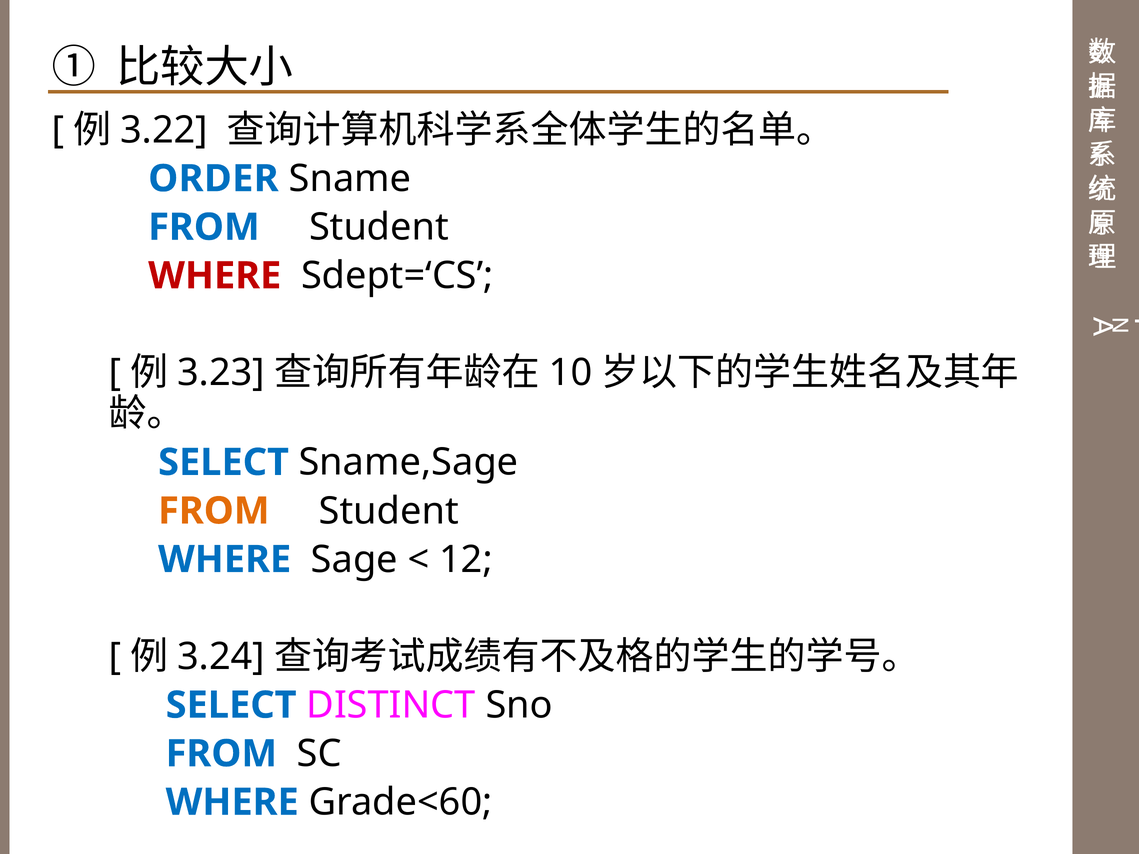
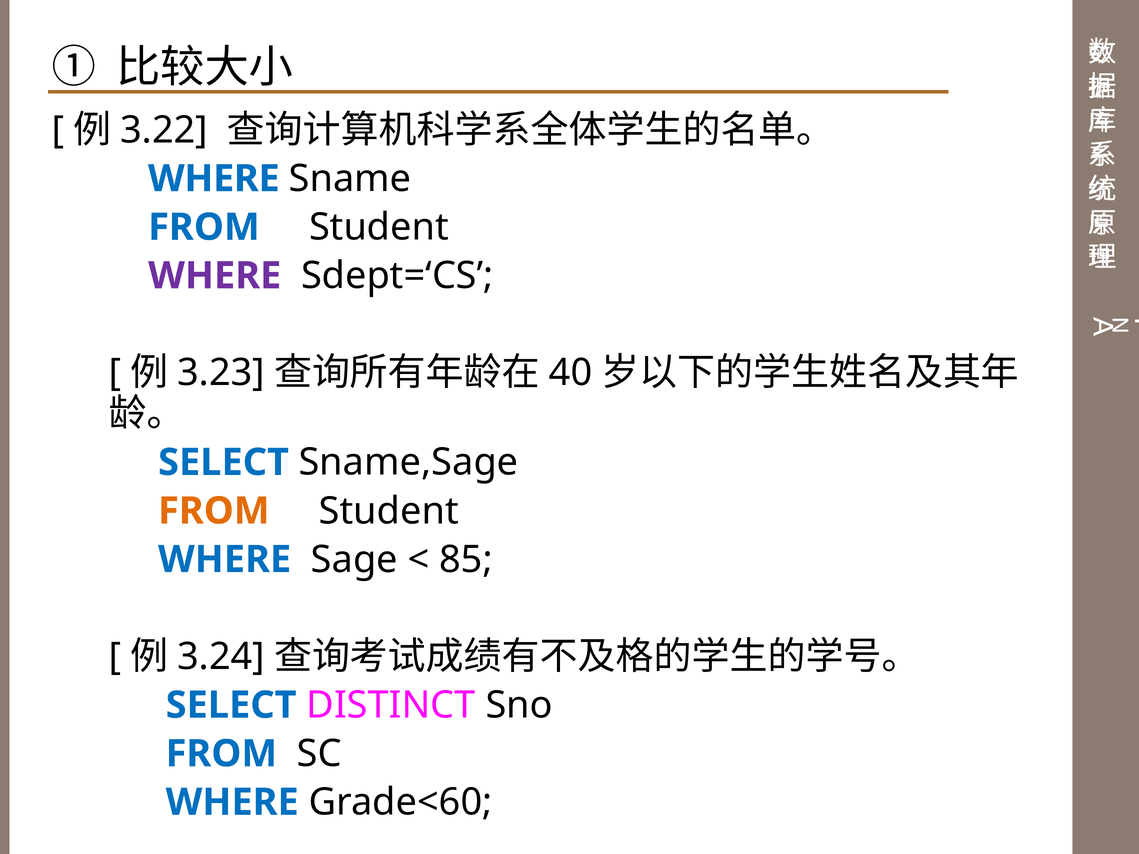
ORDER at (213, 179): ORDER -> WHERE
WHERE at (215, 276) colour: red -> purple
10: 10 -> 40
12: 12 -> 85
